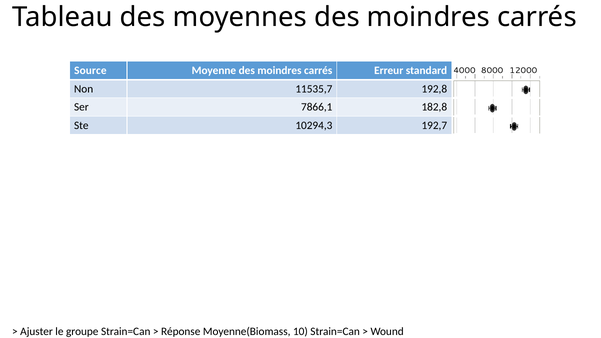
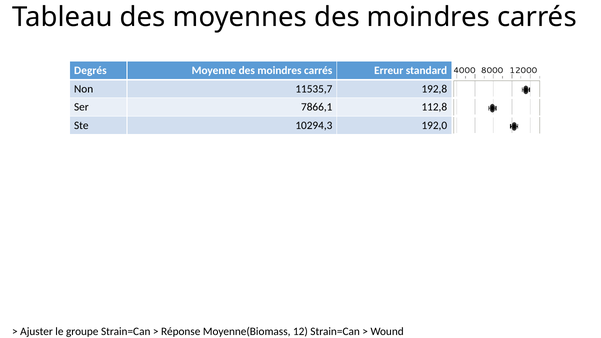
Source: Source -> Degrés
182,8: 182,8 -> 112,8
192,7: 192,7 -> 192,0
10: 10 -> 12
